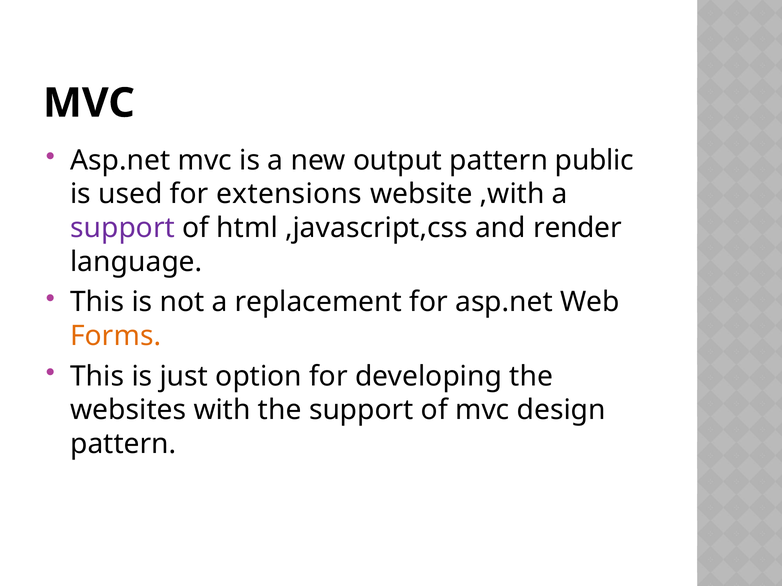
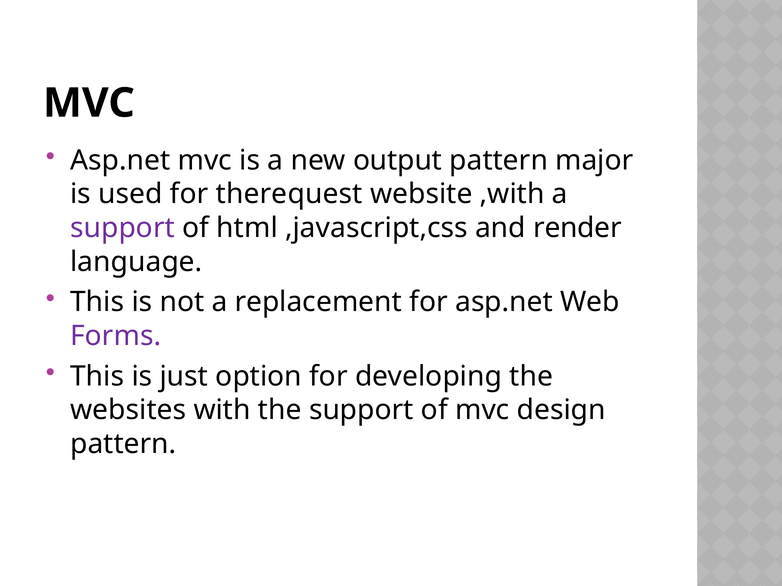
public: public -> major
extensions: extensions -> therequest
Forms colour: orange -> purple
